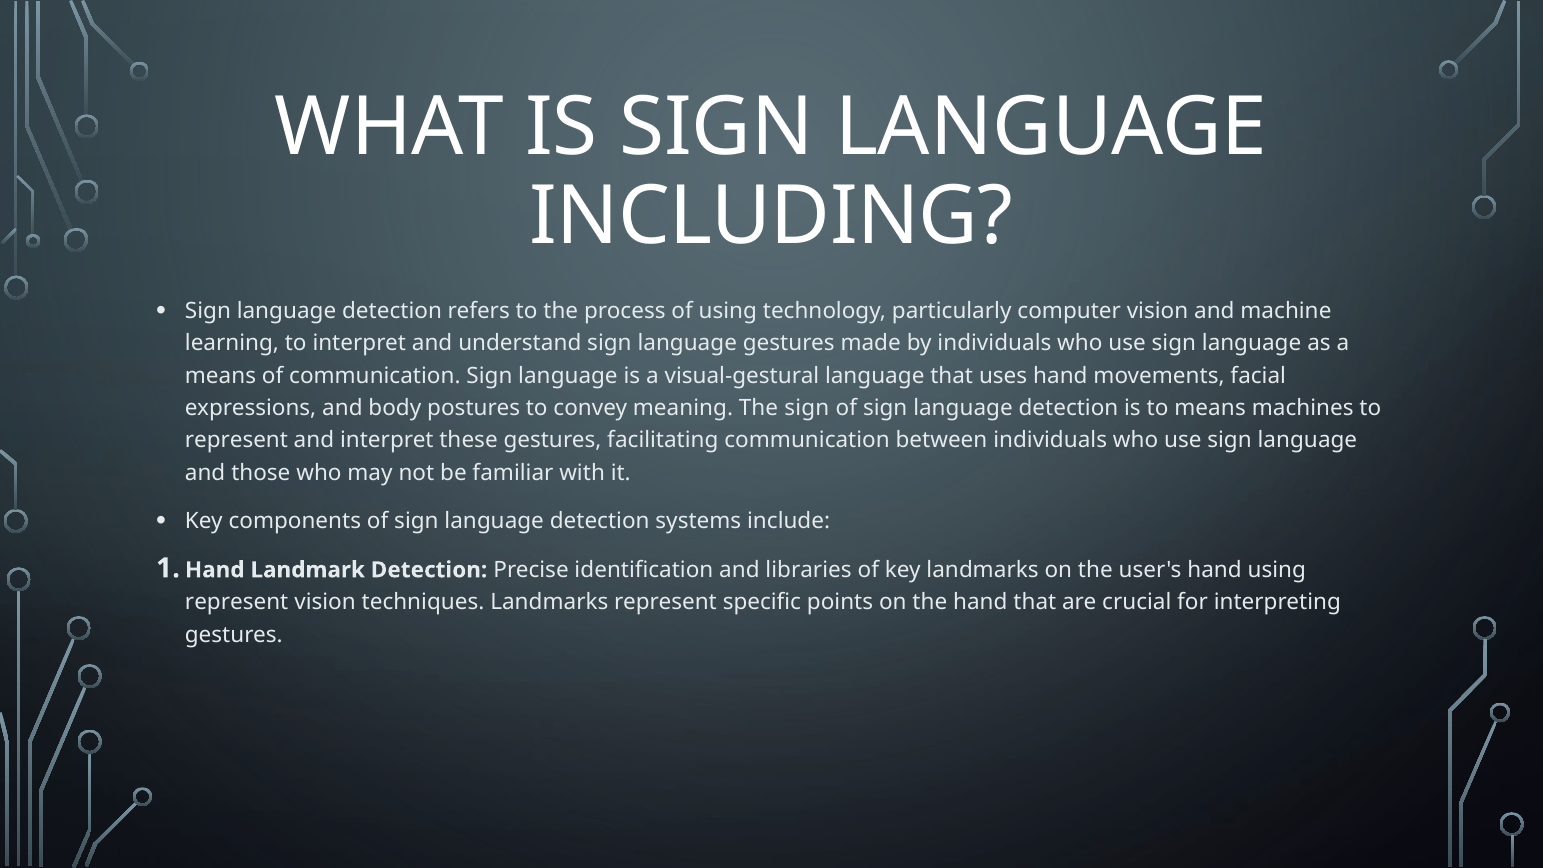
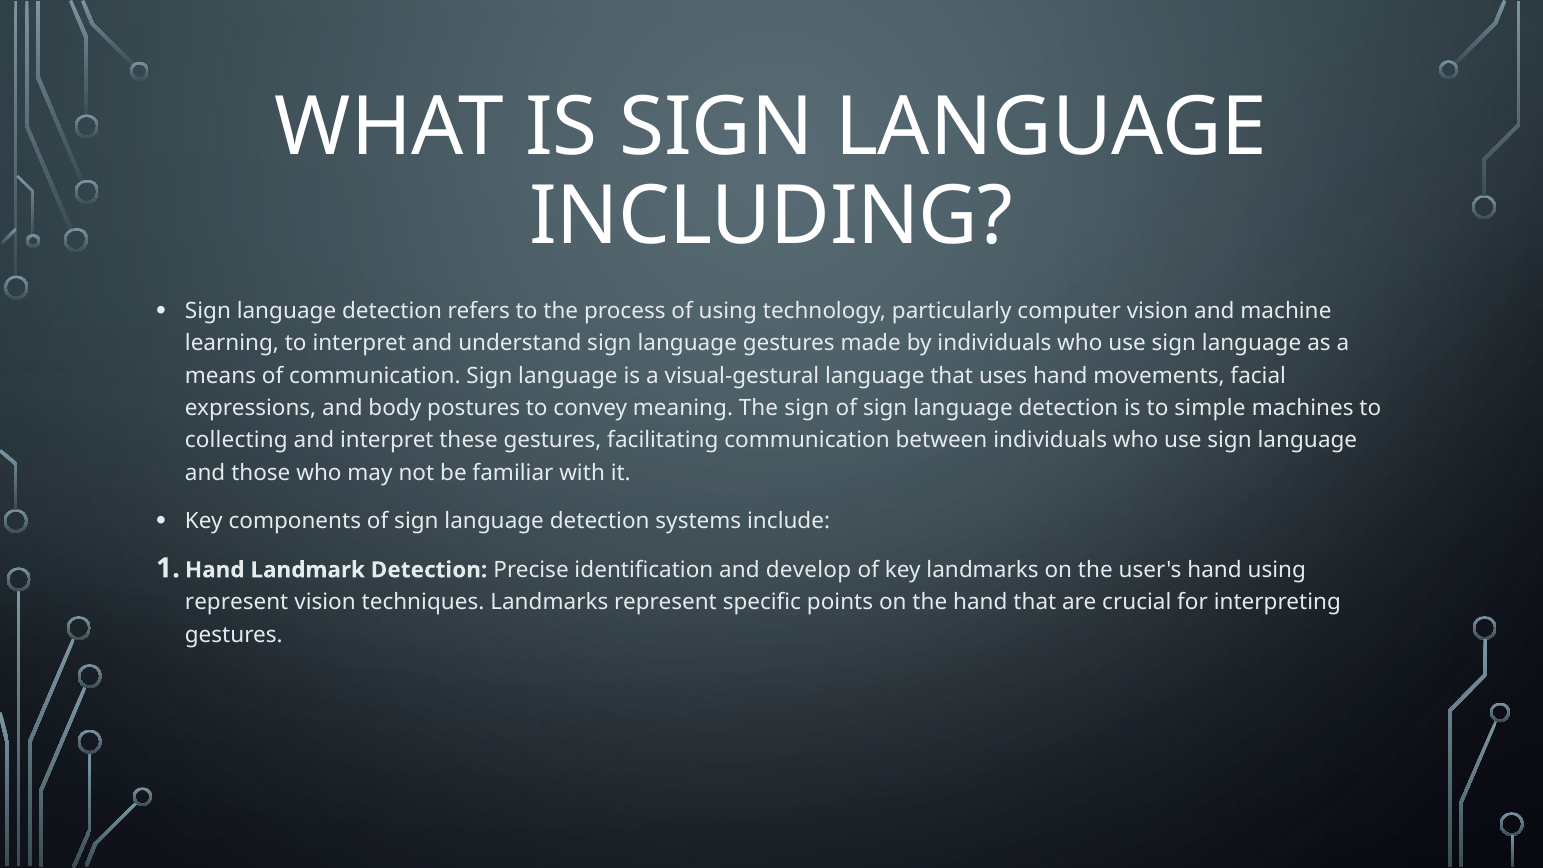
to means: means -> simple
represent at (236, 441): represent -> collecting
libraries: libraries -> develop
